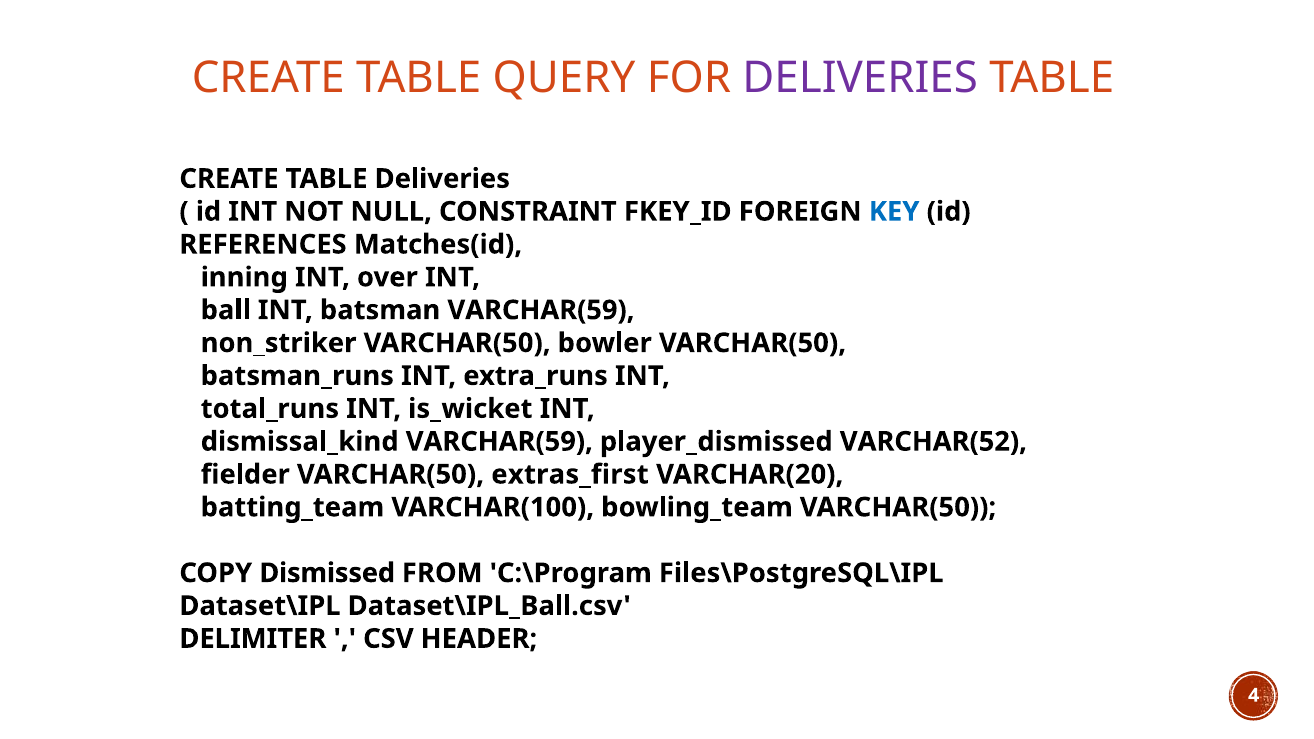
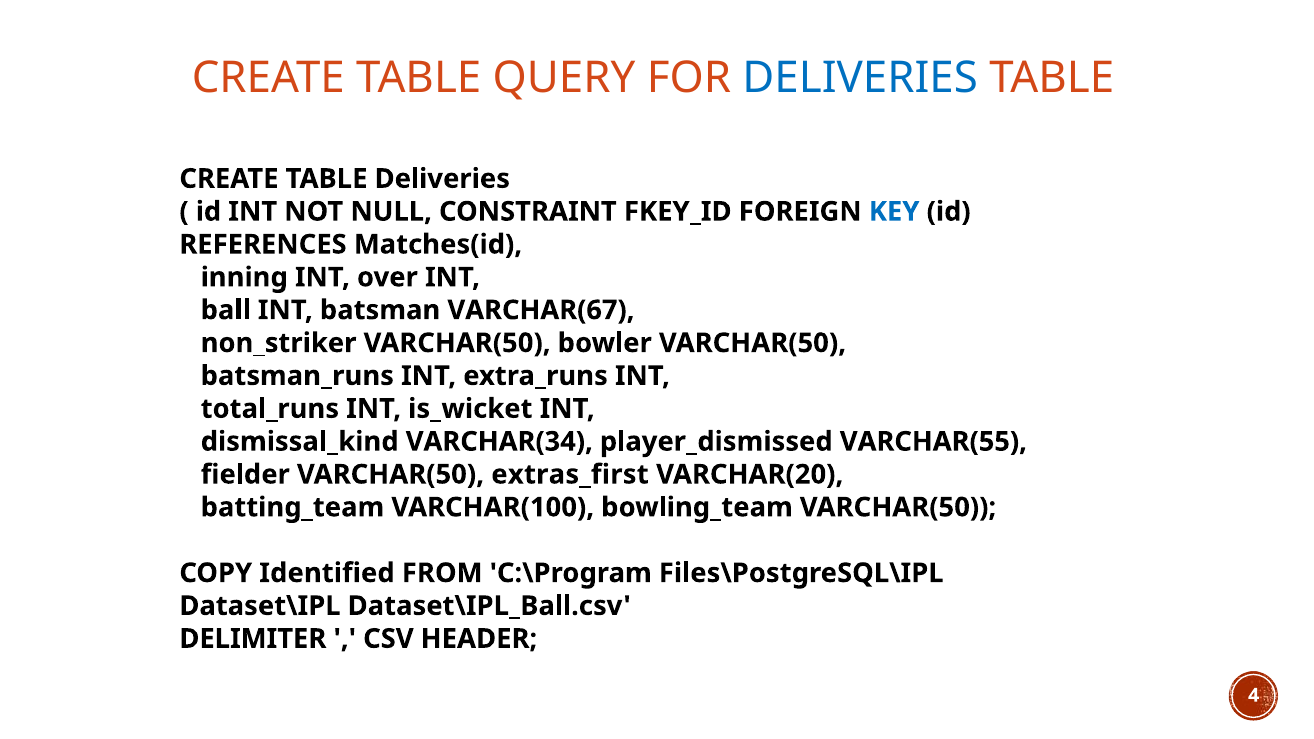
DELIVERIES at (860, 78) colour: purple -> blue
batsman VARCHAR(59: VARCHAR(59 -> VARCHAR(67
dismissal_kind VARCHAR(59: VARCHAR(59 -> VARCHAR(34
VARCHAR(52: VARCHAR(52 -> VARCHAR(55
Dismissed: Dismissed -> Identified
